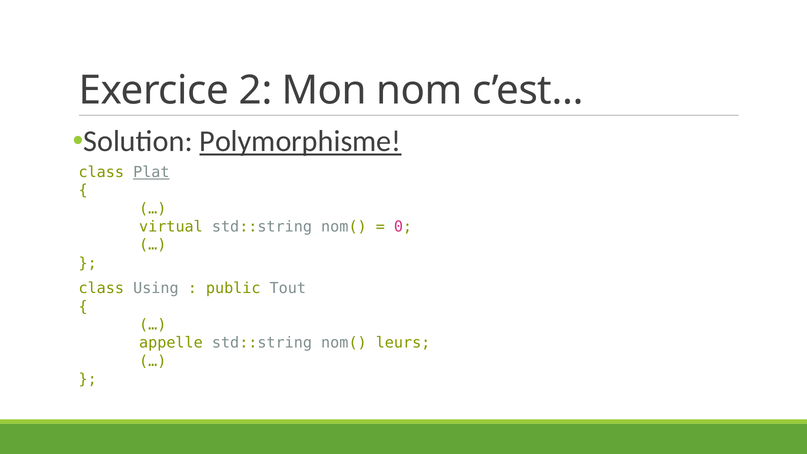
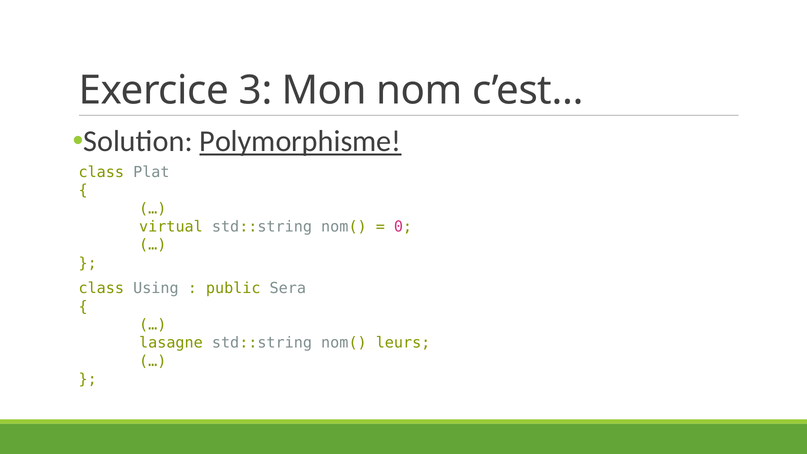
2: 2 -> 3
Plat underline: present -> none
Tout: Tout -> Sera
appelle: appelle -> lasagne
